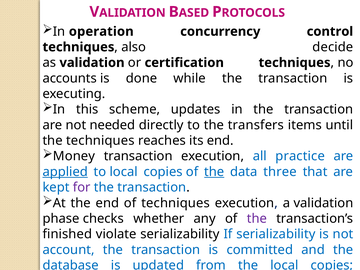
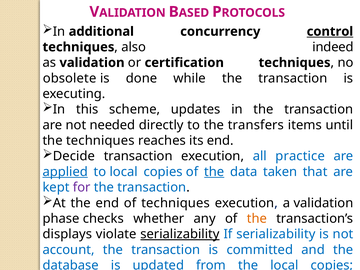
operation: operation -> additional
control underline: none -> present
decide: decide -> indeed
accounts: accounts -> obsolete
Money: Money -> Decide
three: three -> taken
the at (257, 219) colour: purple -> orange
finished: finished -> displays
serializability at (180, 234) underline: none -> present
